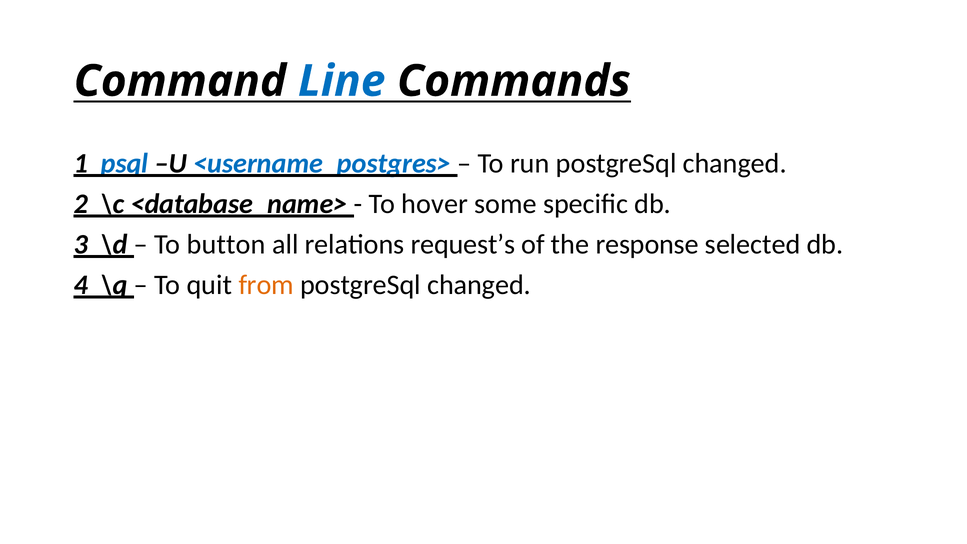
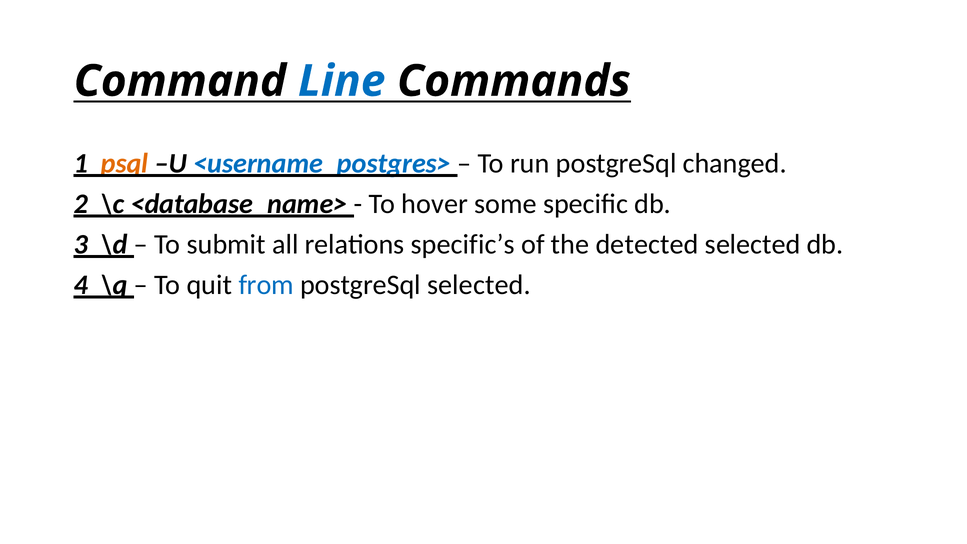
psql colour: blue -> orange
button: button -> submit
request’s: request’s -> specific’s
response: response -> detected
from colour: orange -> blue
changed at (479, 285): changed -> selected
